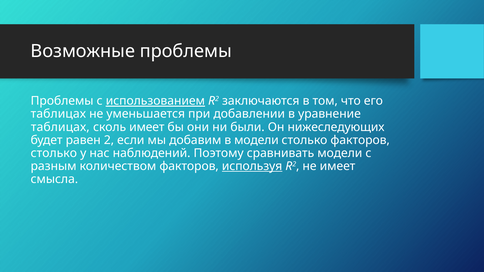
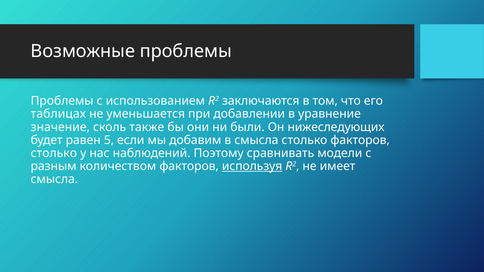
использованием underline: present -> none
таблицах at (60, 127): таблицах -> значение
сколь имеет: имеет -> также
2: 2 -> 5
в модели: модели -> смысла
